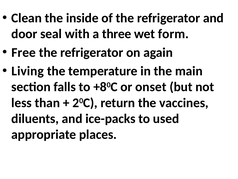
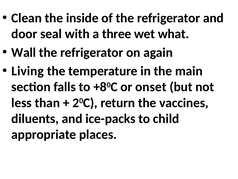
form: form -> what
Free: Free -> Wall
used: used -> child
